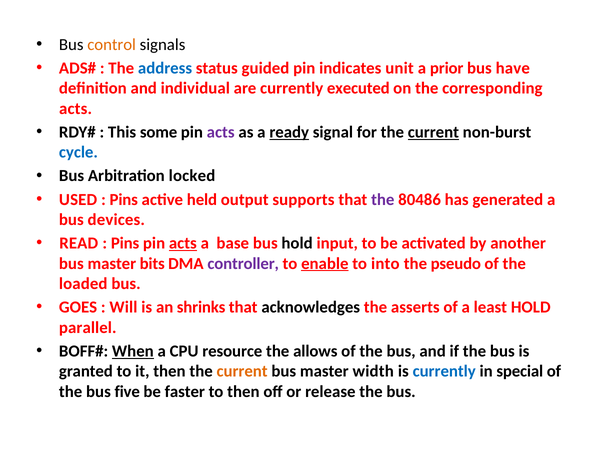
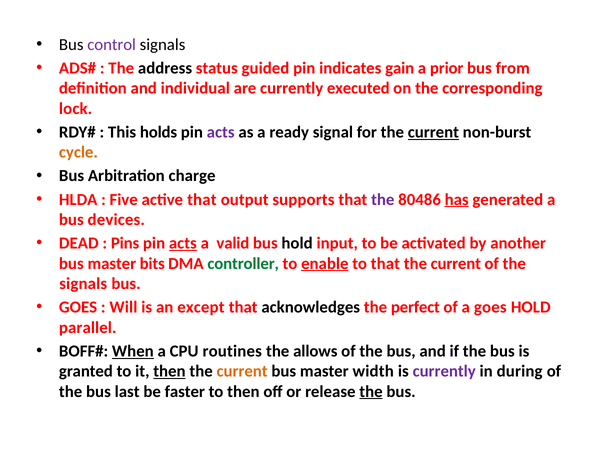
control colour: orange -> purple
address colour: blue -> black
unit: unit -> gain
have: have -> from
acts at (76, 109): acts -> lock
some: some -> holds
ready underline: present -> none
cycle colour: blue -> orange
locked: locked -> charge
USED: USED -> HLDA
Pins at (124, 199): Pins -> Five
active held: held -> that
has underline: none -> present
READ: READ -> DEAD
base: base -> valid
controller colour: purple -> green
to into: into -> that
pseudo at (456, 263): pseudo -> current
loaded at (83, 284): loaded -> signals
shrinks: shrinks -> except
asserts: asserts -> perfect
a least: least -> goes
resource: resource -> routines
then at (169, 371) underline: none -> present
currently at (444, 371) colour: blue -> purple
special: special -> during
five: five -> last
the at (371, 391) underline: none -> present
